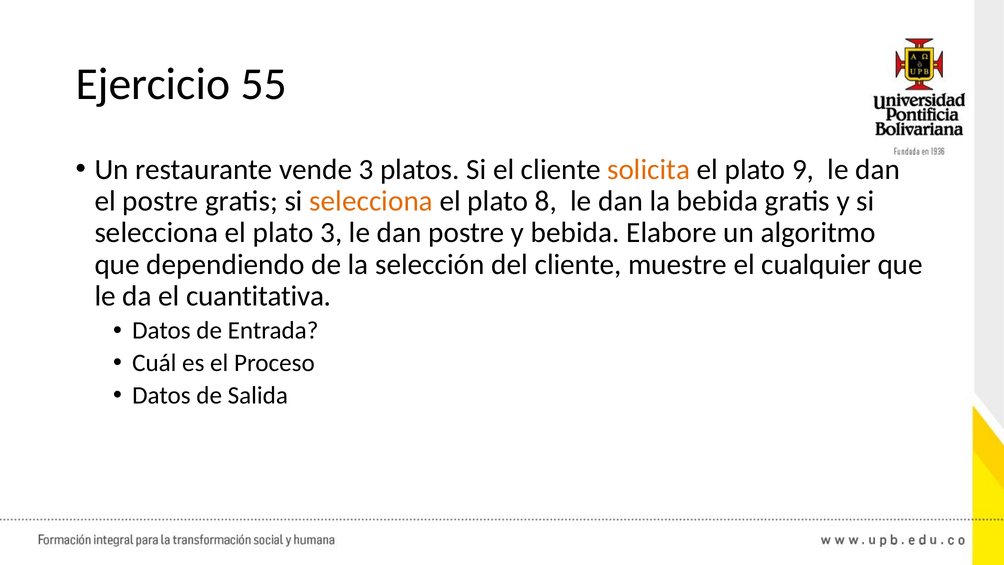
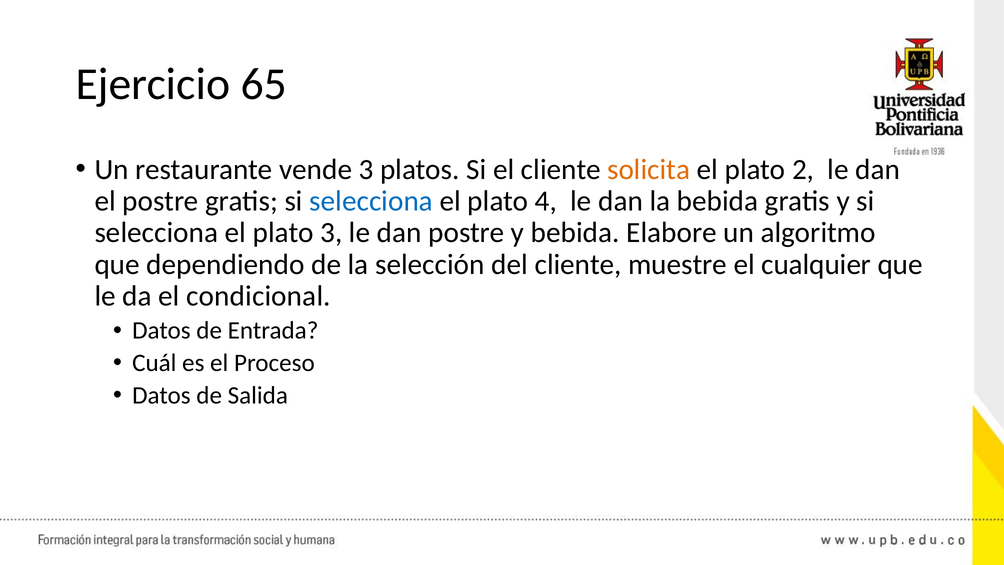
55: 55 -> 65
9: 9 -> 2
selecciona at (371, 201) colour: orange -> blue
8: 8 -> 4
cuantitativa: cuantitativa -> condicional
